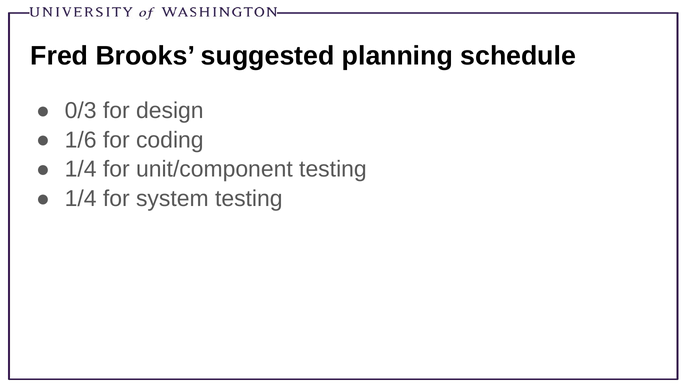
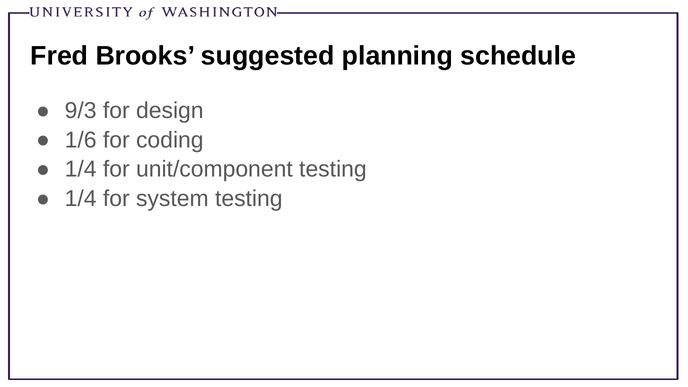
0/3: 0/3 -> 9/3
